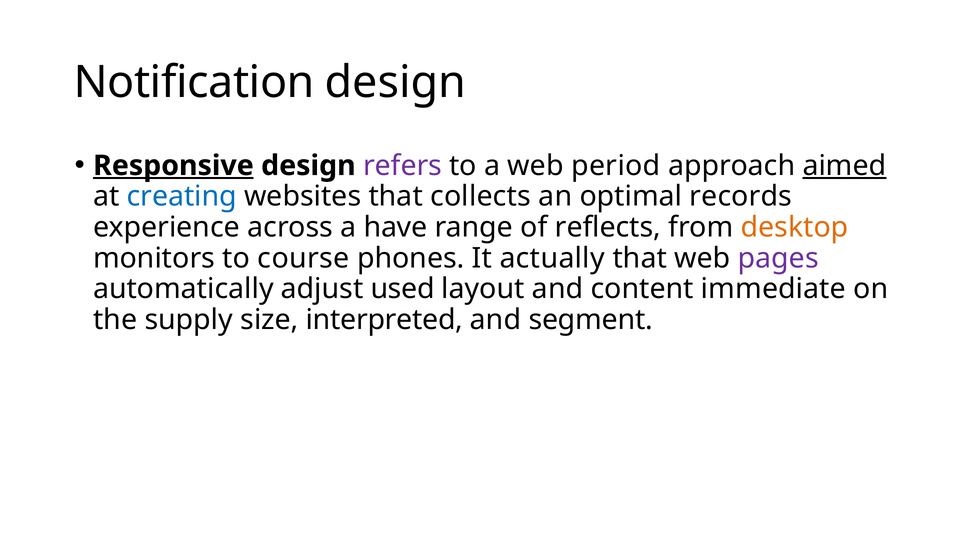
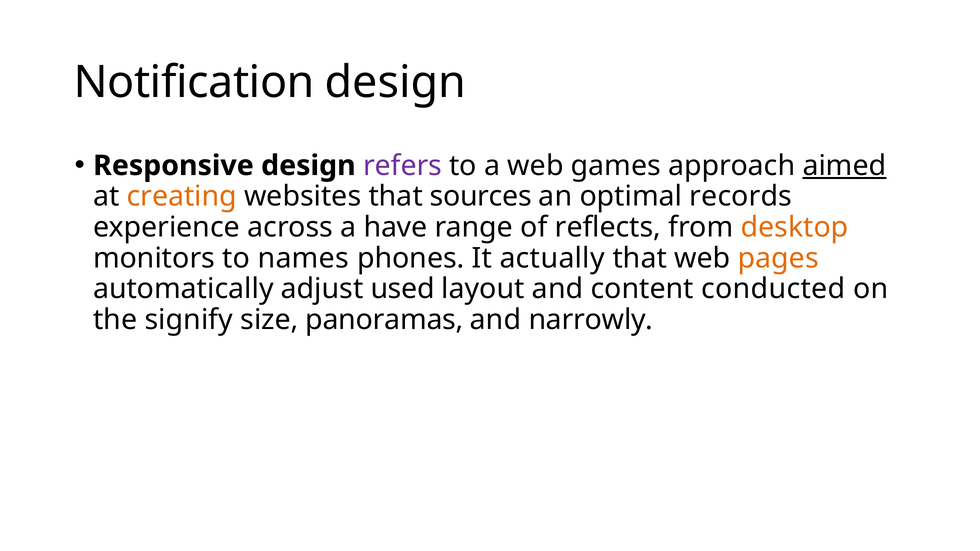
Responsive underline: present -> none
period: period -> games
creating colour: blue -> orange
collects: collects -> sources
course: course -> names
pages colour: purple -> orange
immediate: immediate -> conducted
supply: supply -> signify
interpreted: interpreted -> panoramas
segment: segment -> narrowly
